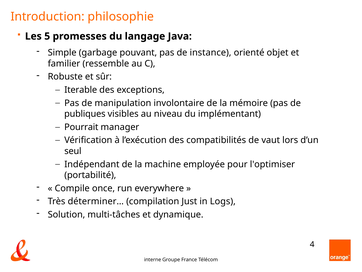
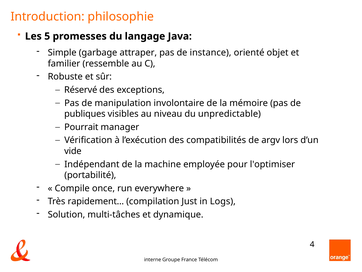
pouvant: pouvant -> attraper
Iterable: Iterable -> Réservé
implémentant: implémentant -> unpredictable
vaut: vaut -> argv
seul: seul -> vide
déterminer…: déterminer… -> rapidement…
